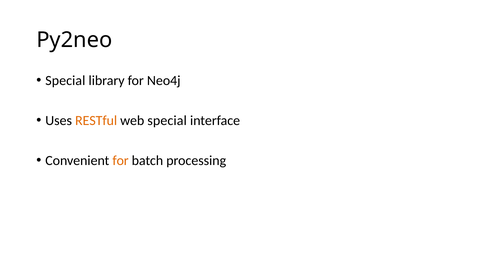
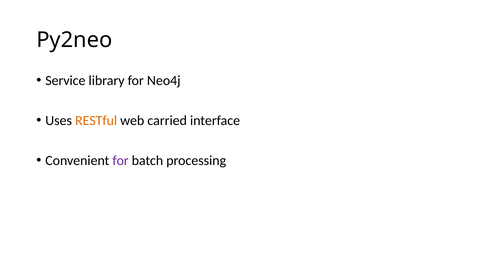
Special at (65, 81): Special -> Service
web special: special -> carried
for at (121, 161) colour: orange -> purple
